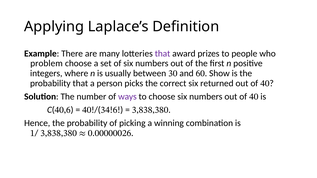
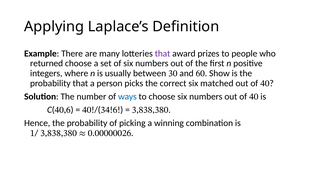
problem: problem -> returned
returned: returned -> matched
ways colour: purple -> blue
